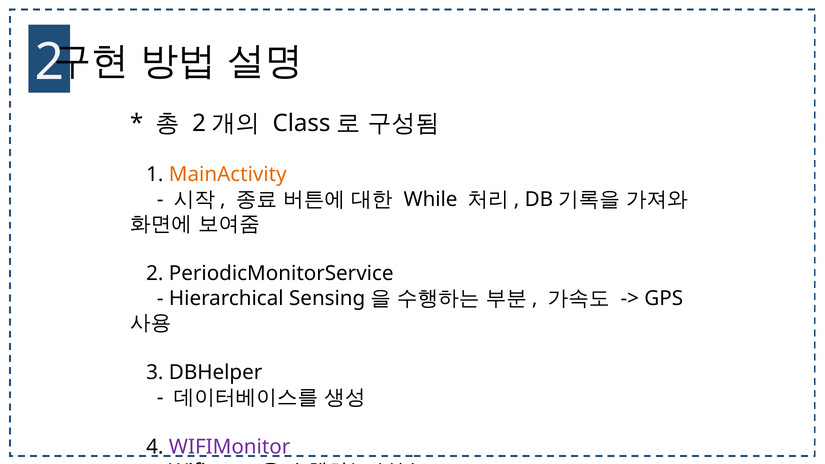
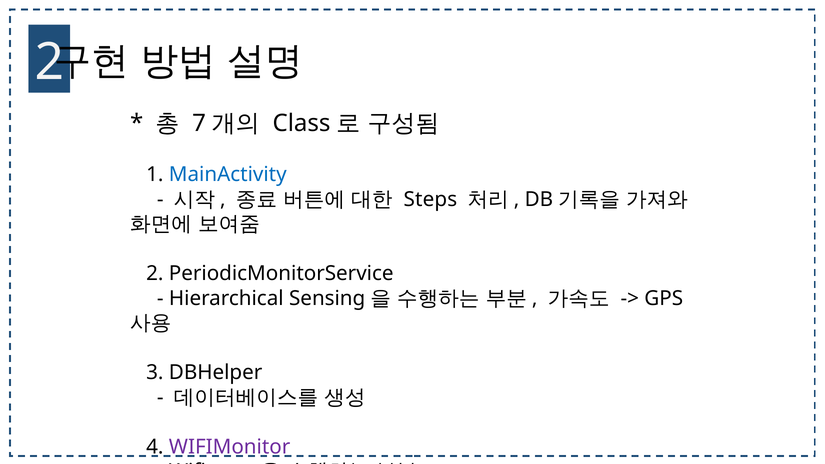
2 at (199, 123): 2 -> 7
MainActivity colour: orange -> blue
While: While -> Steps
